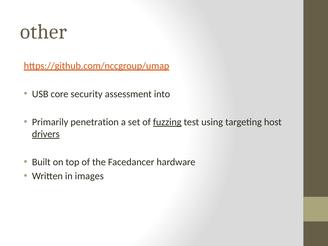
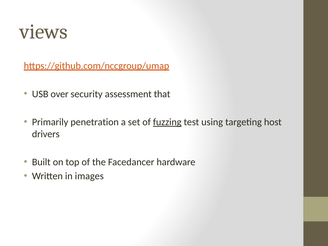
other: other -> views
core: core -> over
into: into -> that
drivers underline: present -> none
